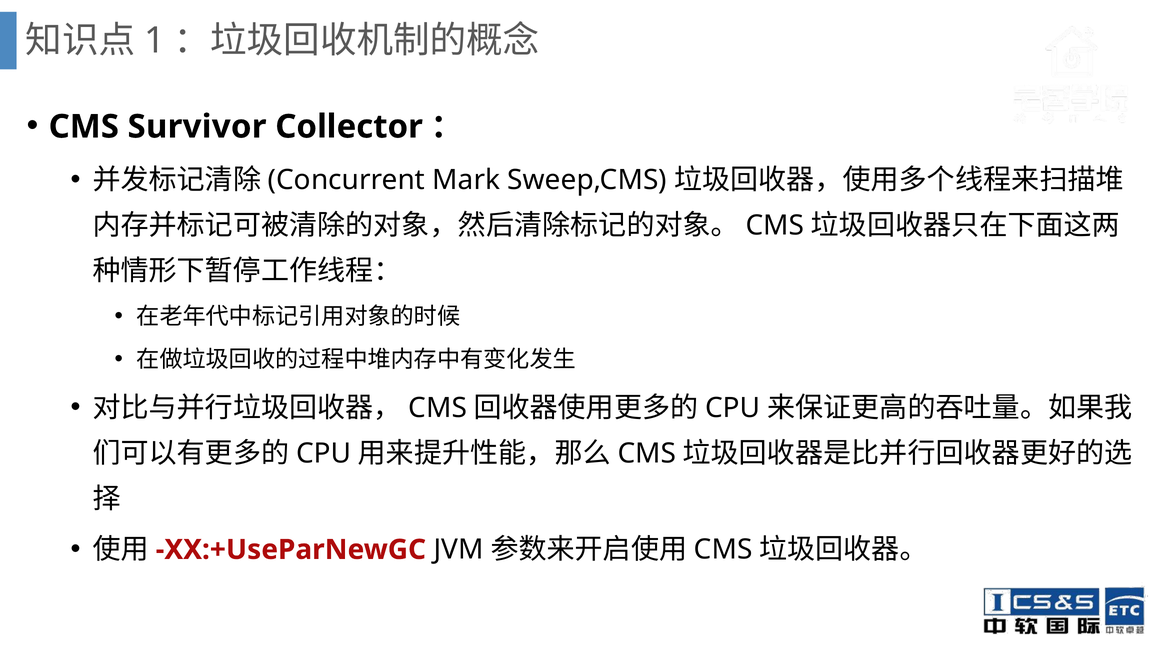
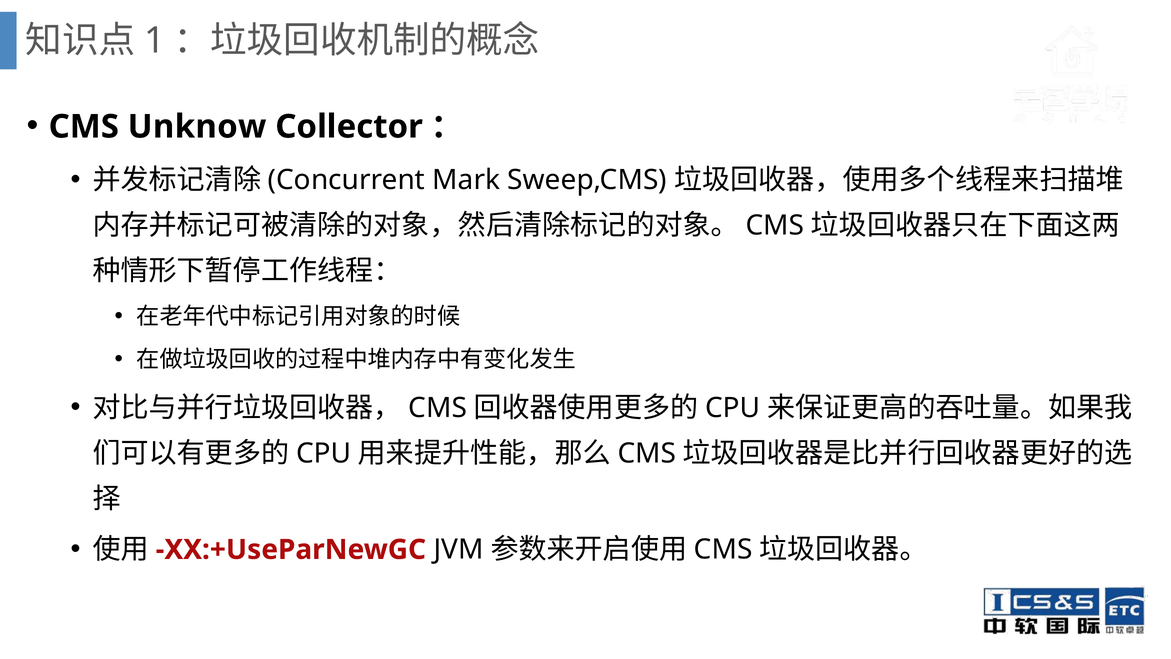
Survivor: Survivor -> Unknow
